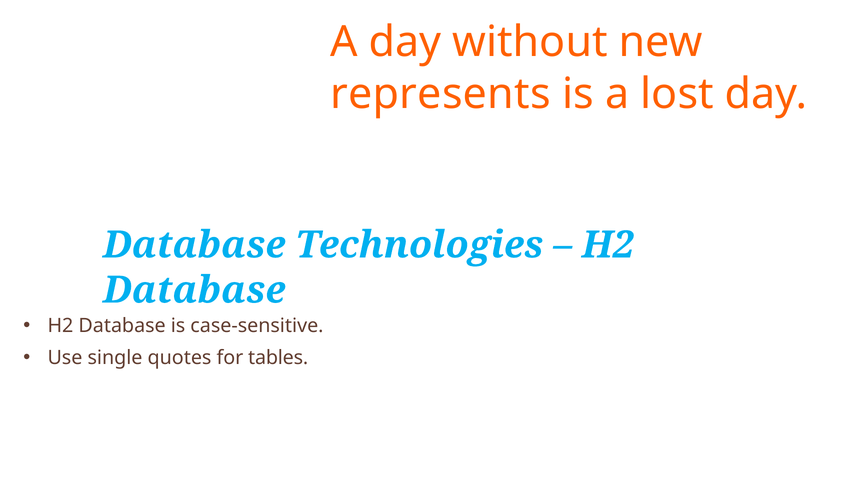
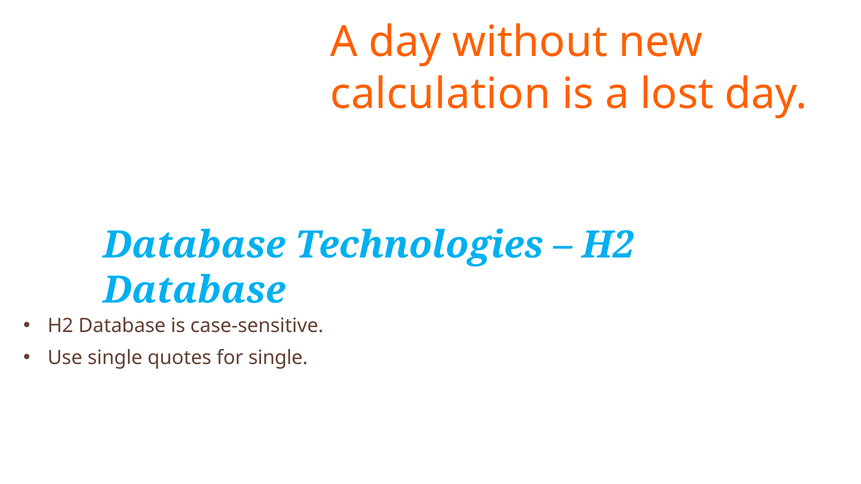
represents: represents -> calculation
for tables: tables -> single
